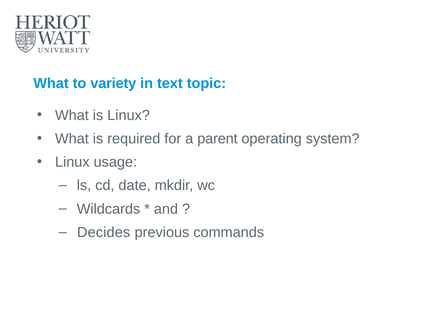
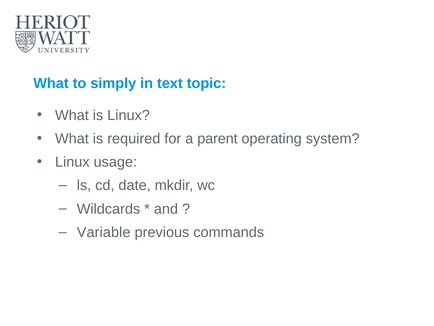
variety: variety -> simply
Decides: Decides -> Variable
